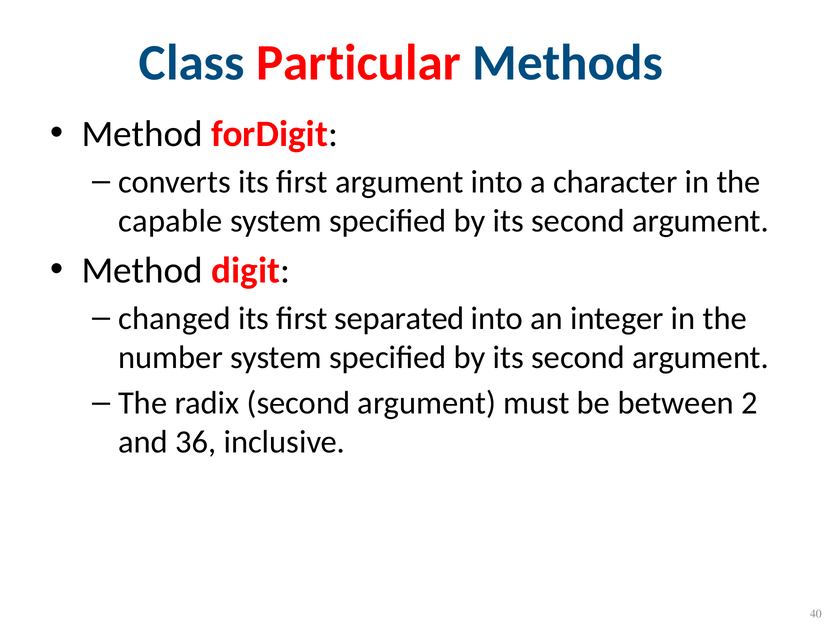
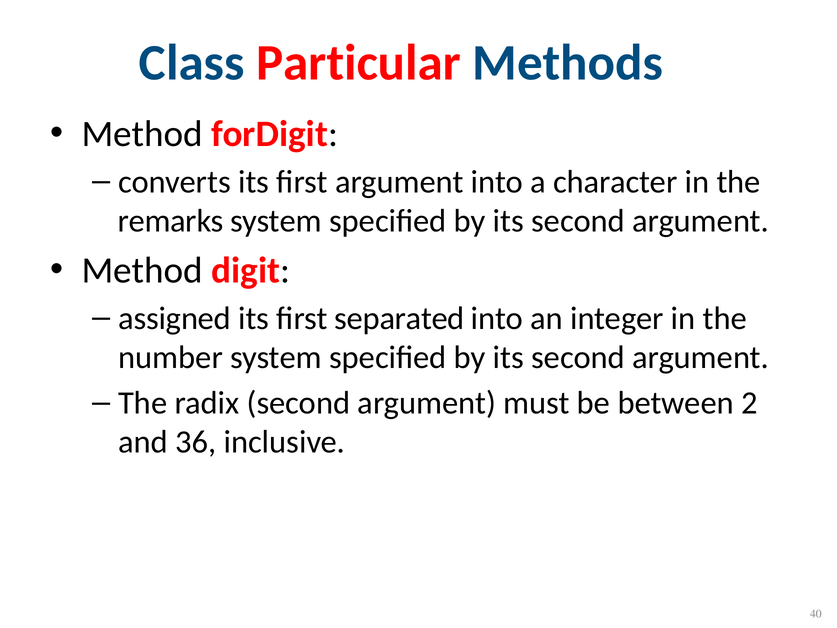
capable: capable -> remarks
changed: changed -> assigned
